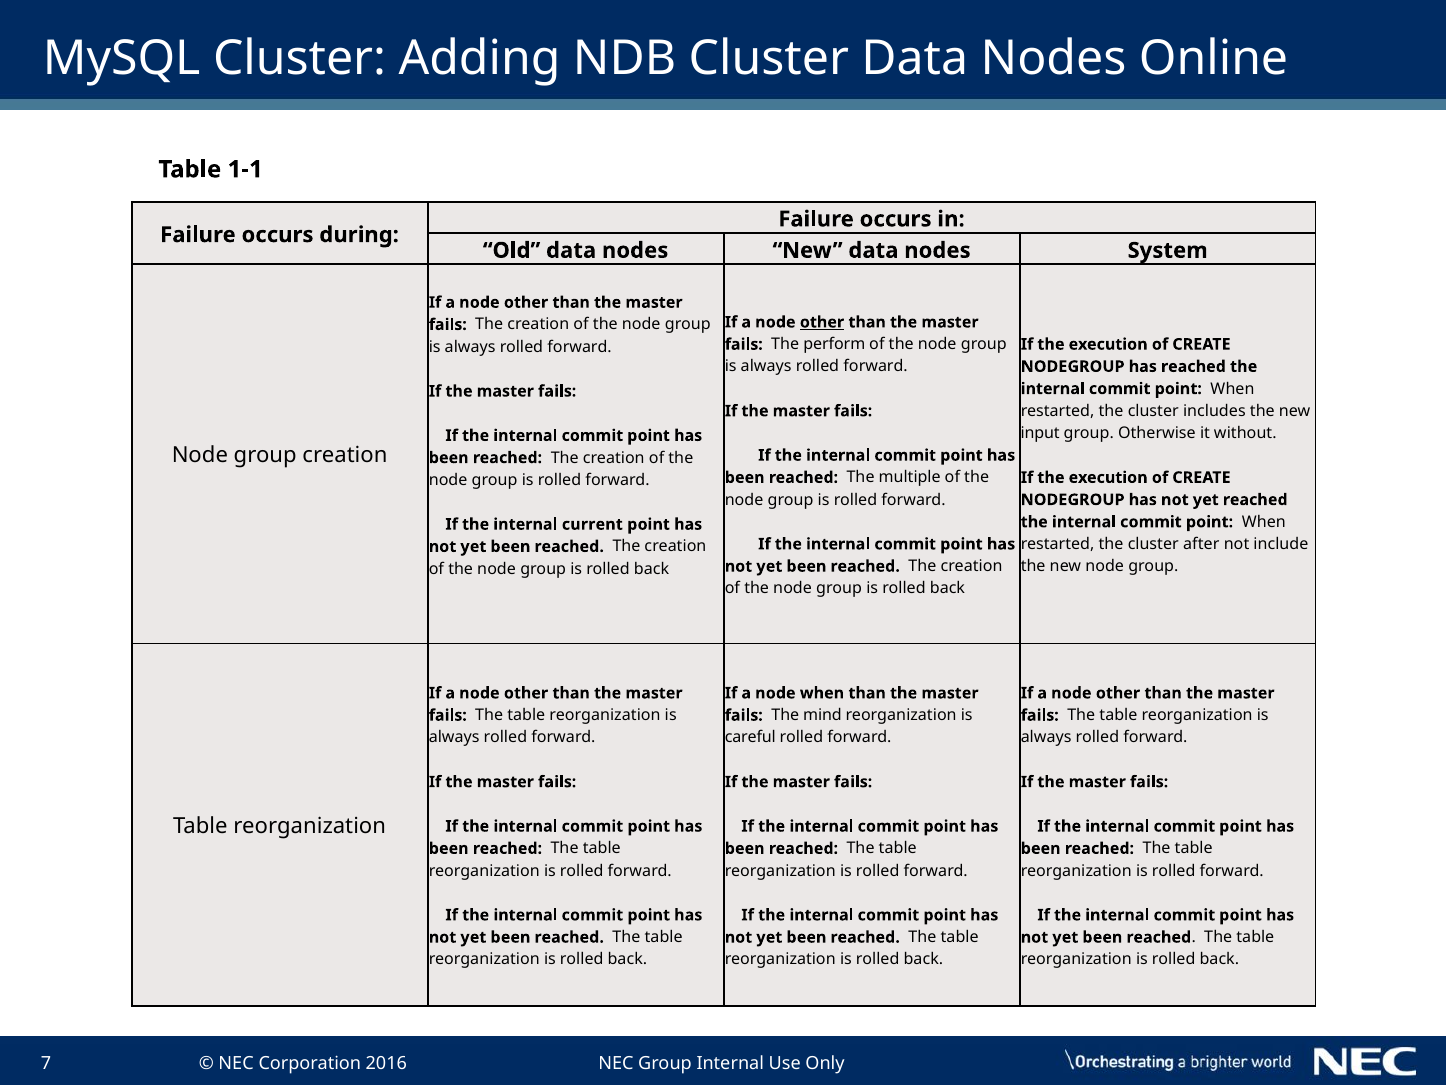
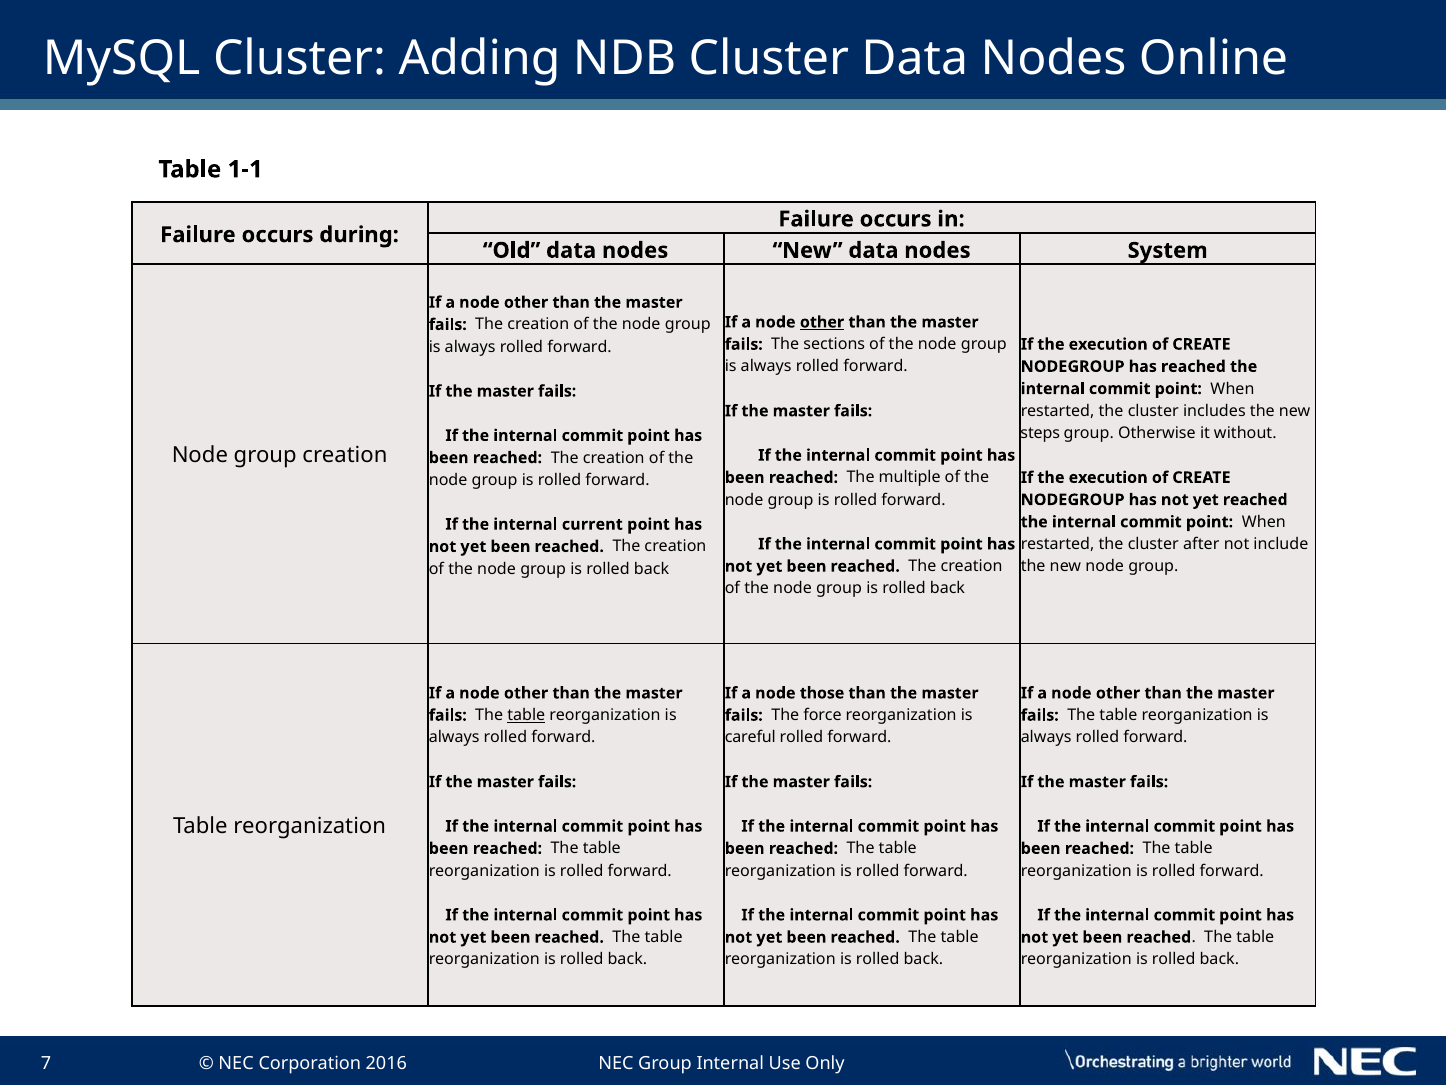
perform: perform -> sections
input: input -> steps
node when: when -> those
table at (526, 715) underline: none -> present
mind: mind -> force
